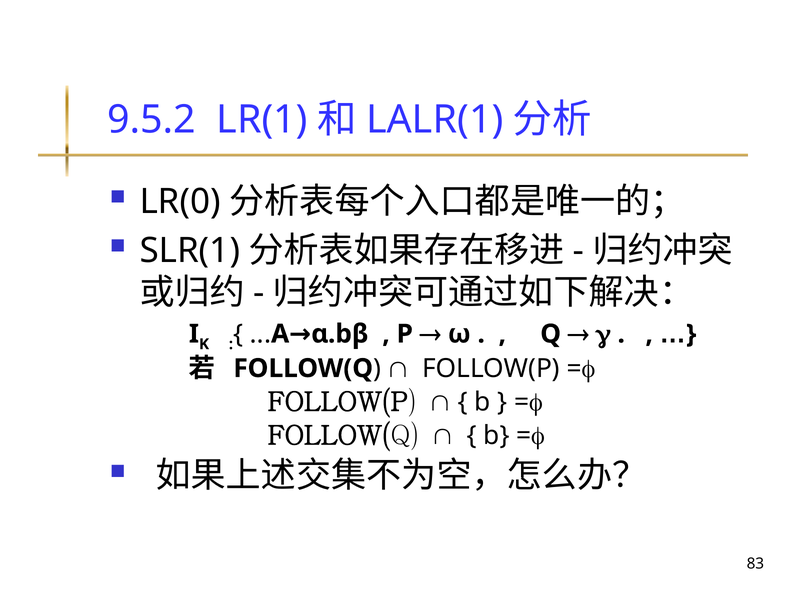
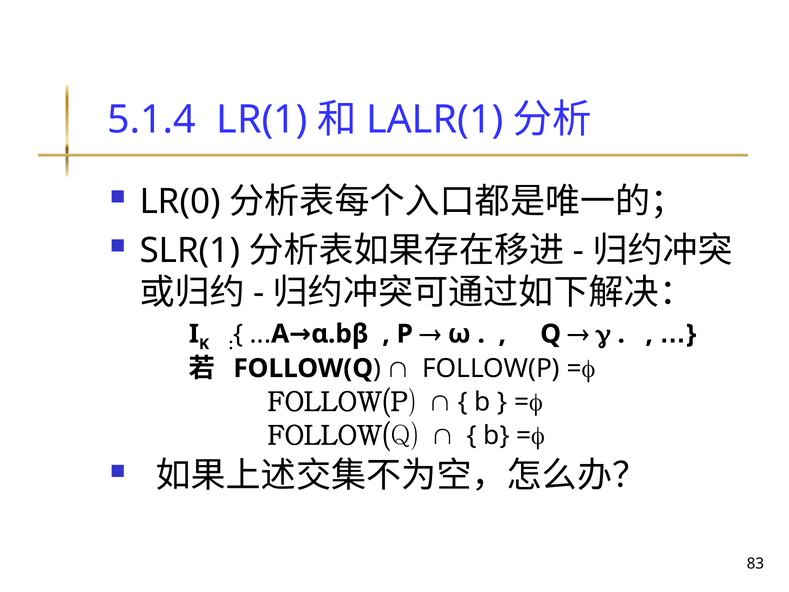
9.5.2: 9.5.2 -> 5.1.4
